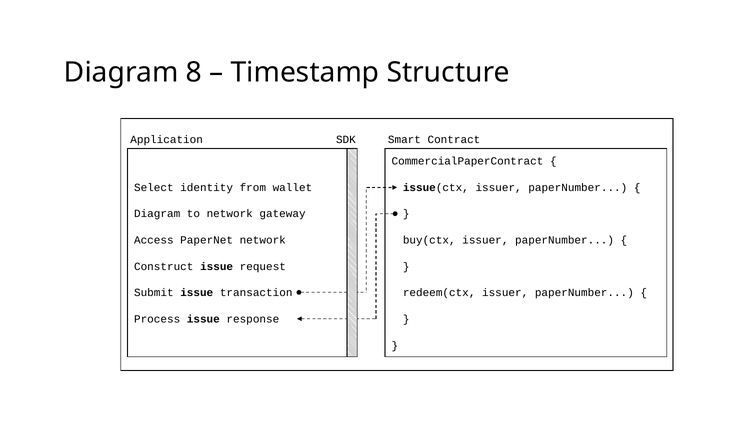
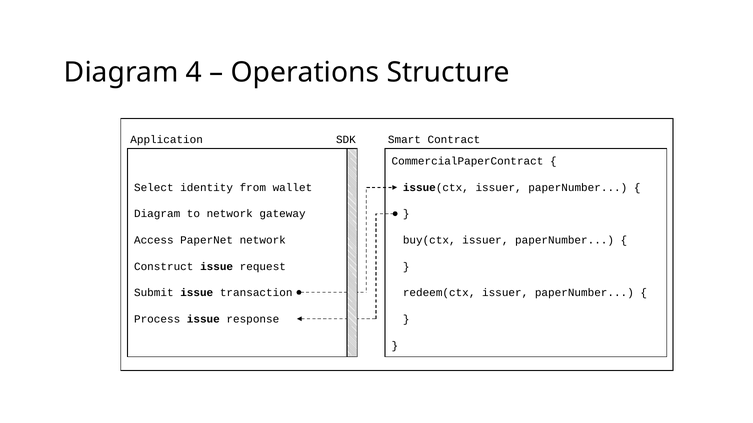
8: 8 -> 4
Timestamp: Timestamp -> Operations
